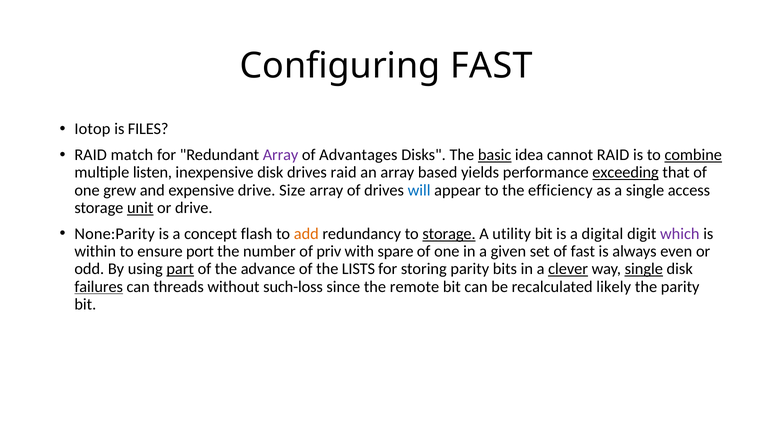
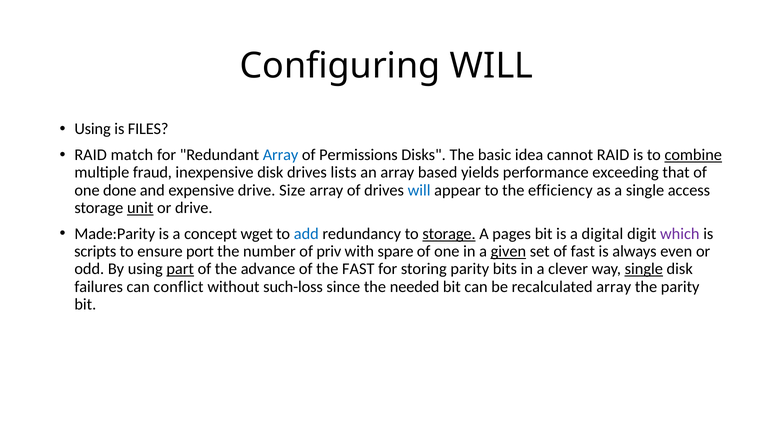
Configuring FAST: FAST -> WILL
Iotop at (92, 129): Iotop -> Using
Array at (281, 155) colour: purple -> blue
Advantages: Advantages -> Permissions
basic underline: present -> none
listen: listen -> fraud
drives raid: raid -> lists
exceeding underline: present -> none
grew: grew -> done
None:Parity: None:Parity -> Made:Parity
flash: flash -> wget
add colour: orange -> blue
utility: utility -> pages
within: within -> scripts
given underline: none -> present
the LISTS: LISTS -> FAST
clever underline: present -> none
failures underline: present -> none
threads: threads -> conflict
remote: remote -> needed
recalculated likely: likely -> array
